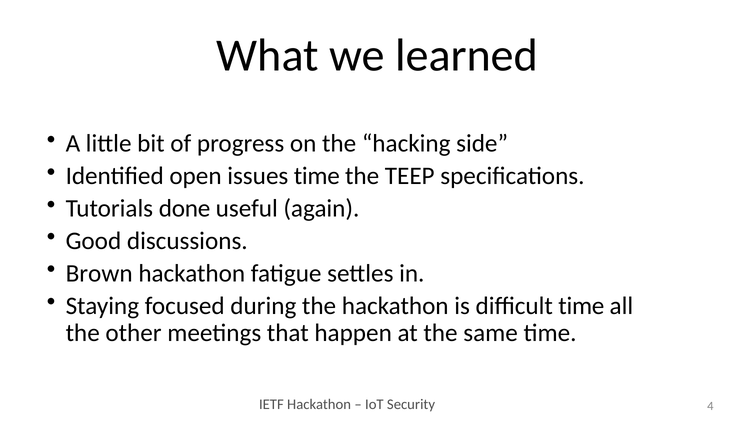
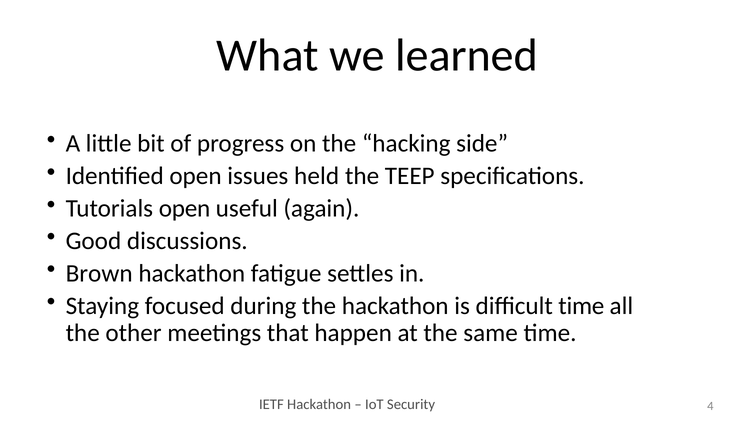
issues time: time -> held
Tutorials done: done -> open
